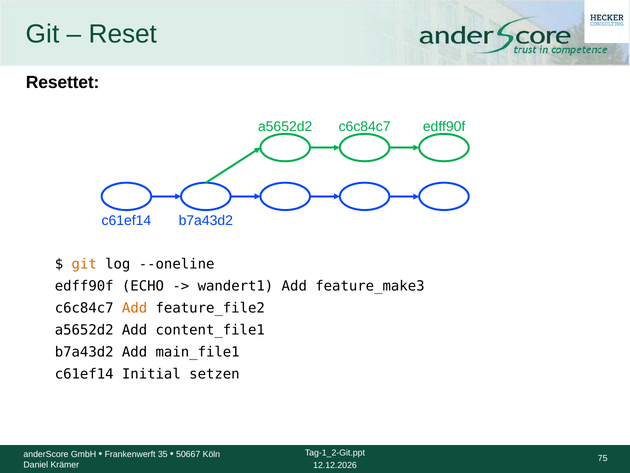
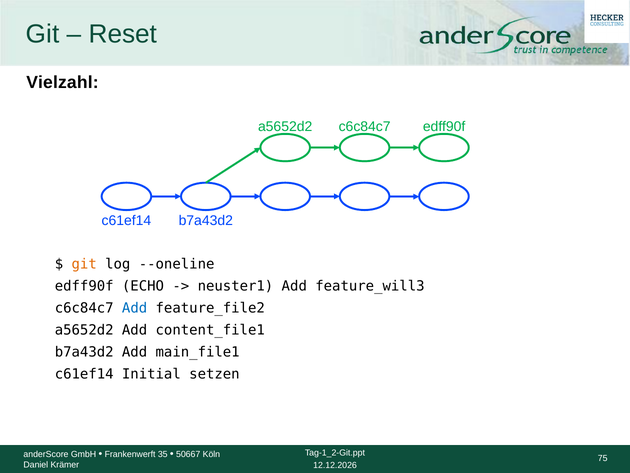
Resettet: Resettet -> Vielzahl
wandert1: wandert1 -> neuster1
feature_make3: feature_make3 -> feature_will3
Add at (135, 308) colour: orange -> blue
